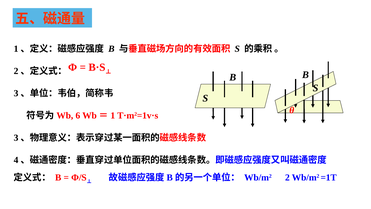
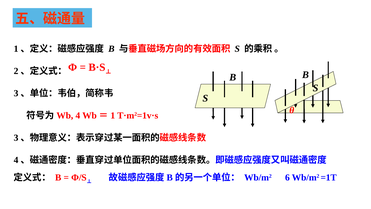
6: 6 -> 4
2: 2 -> 6
